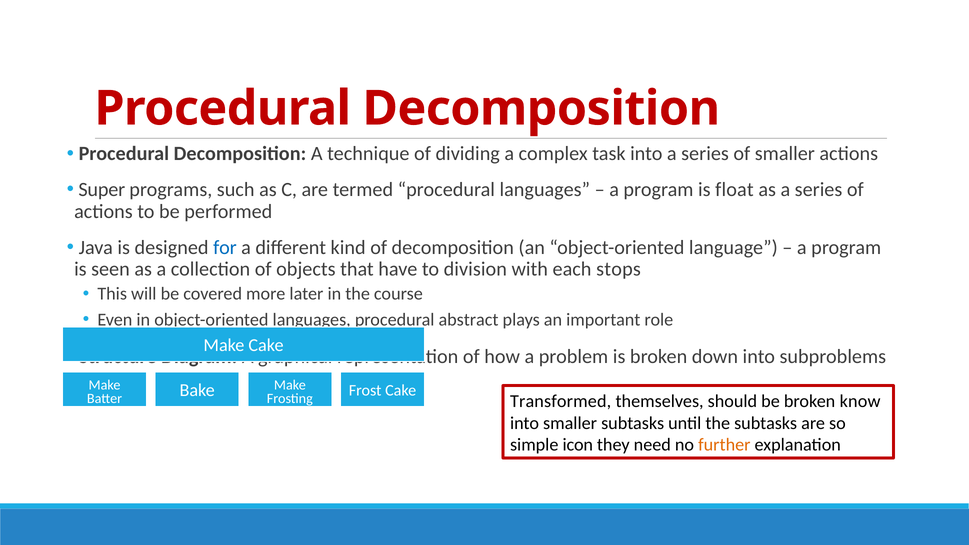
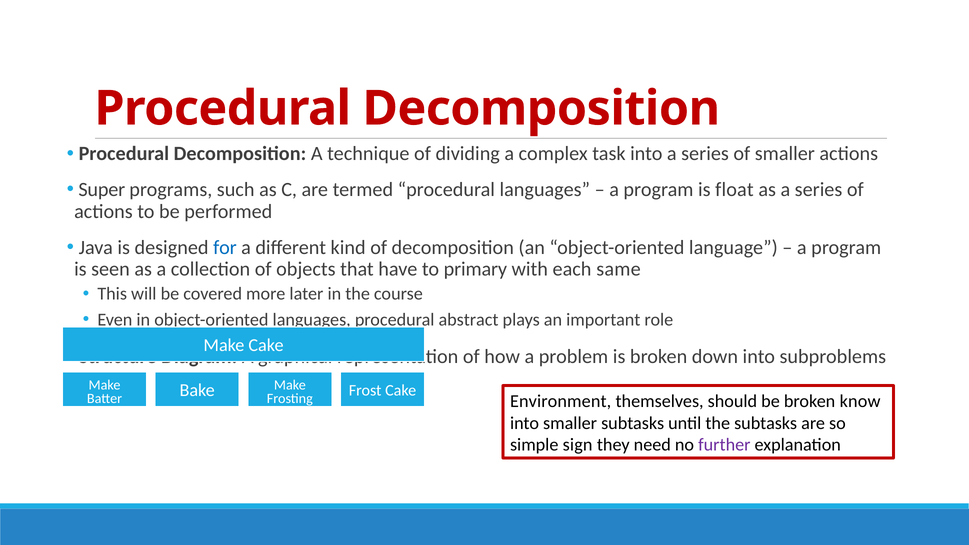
division: division -> primary
stops: stops -> same
Transformed: Transformed -> Environment
icon: icon -> sign
further colour: orange -> purple
